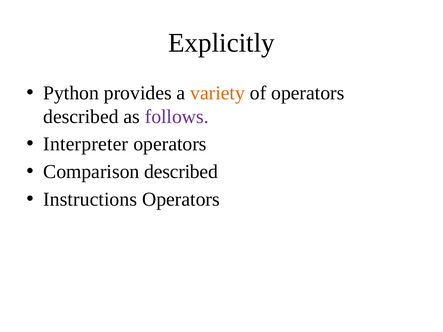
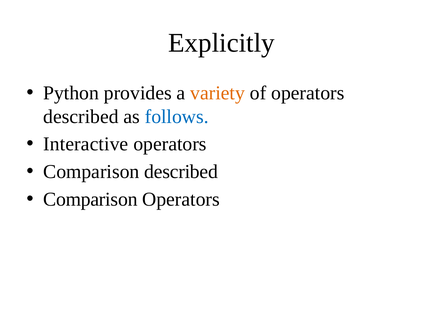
follows colour: purple -> blue
Interpreter: Interpreter -> Interactive
Instructions at (90, 199): Instructions -> Comparison
